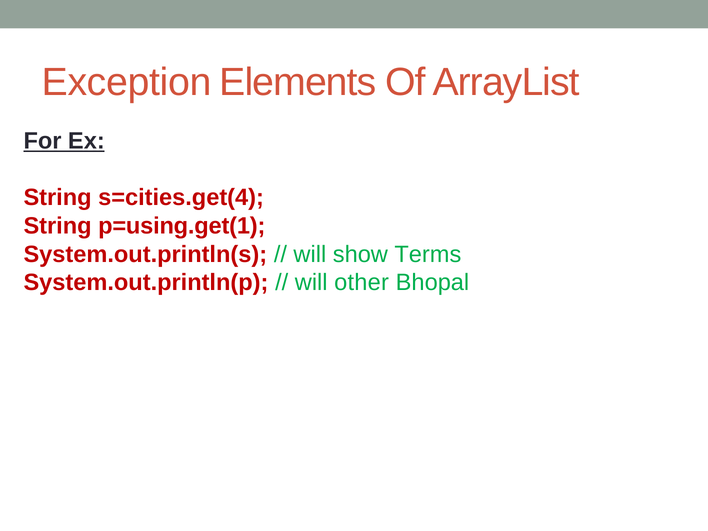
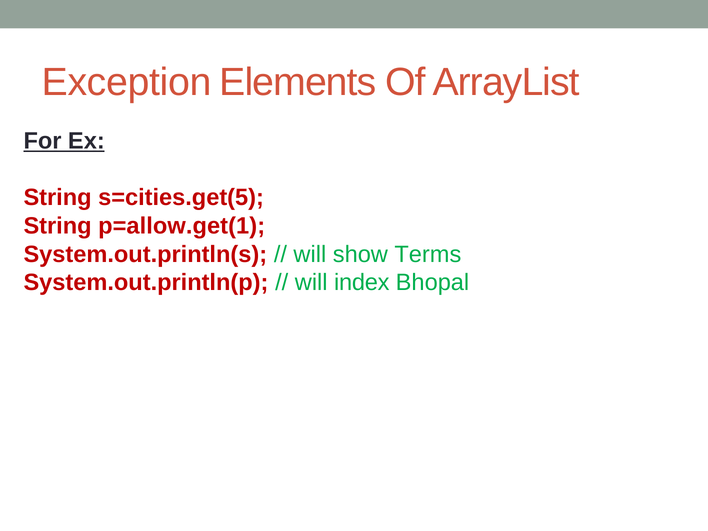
s=cities.get(4: s=cities.get(4 -> s=cities.get(5
p=using.get(1: p=using.get(1 -> p=allow.get(1
other: other -> index
